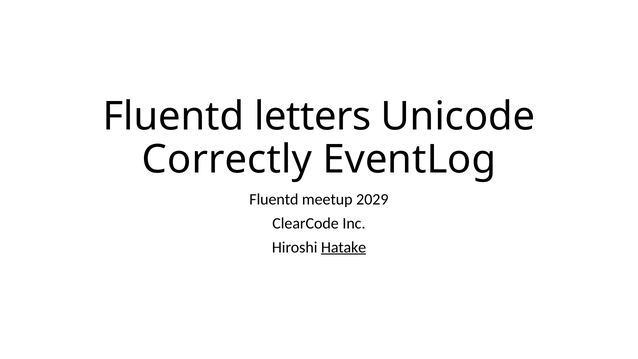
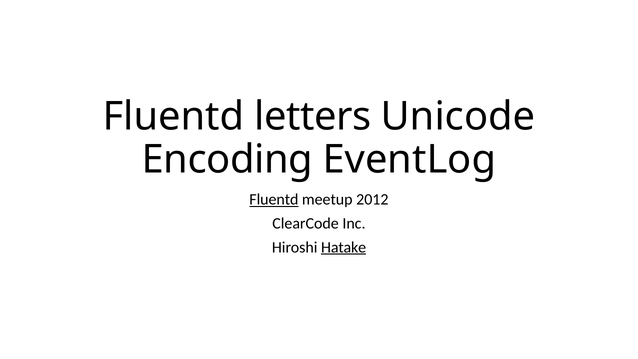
Correctly: Correctly -> Encoding
Fluentd at (274, 199) underline: none -> present
2029: 2029 -> 2012
